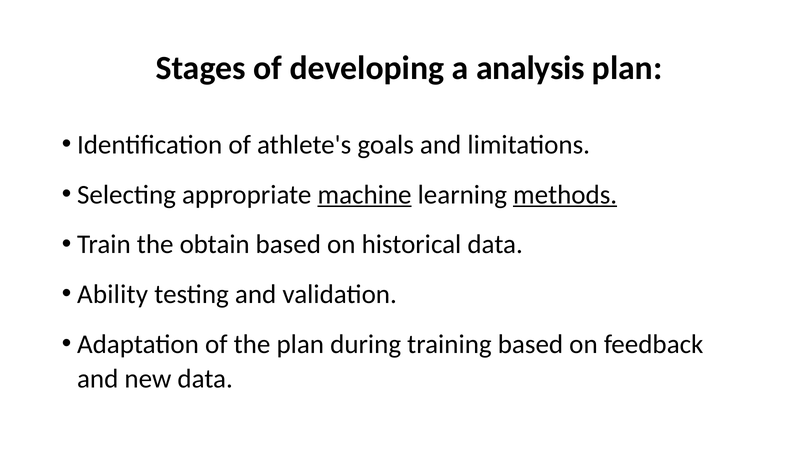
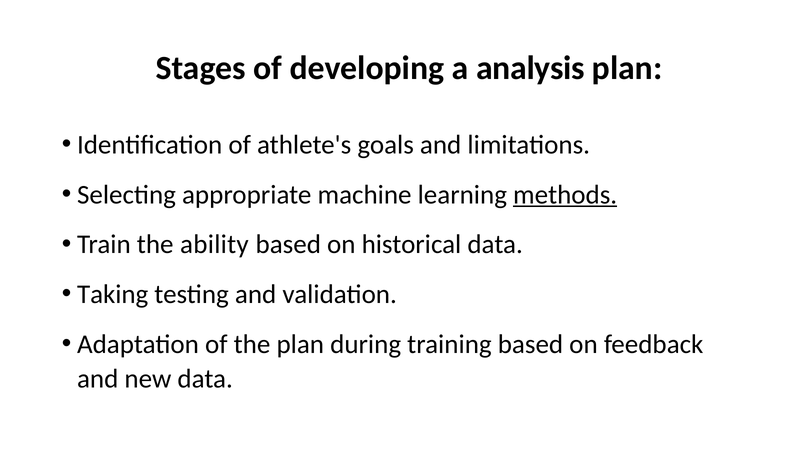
machine underline: present -> none
obtain: obtain -> ability
Ability: Ability -> Taking
